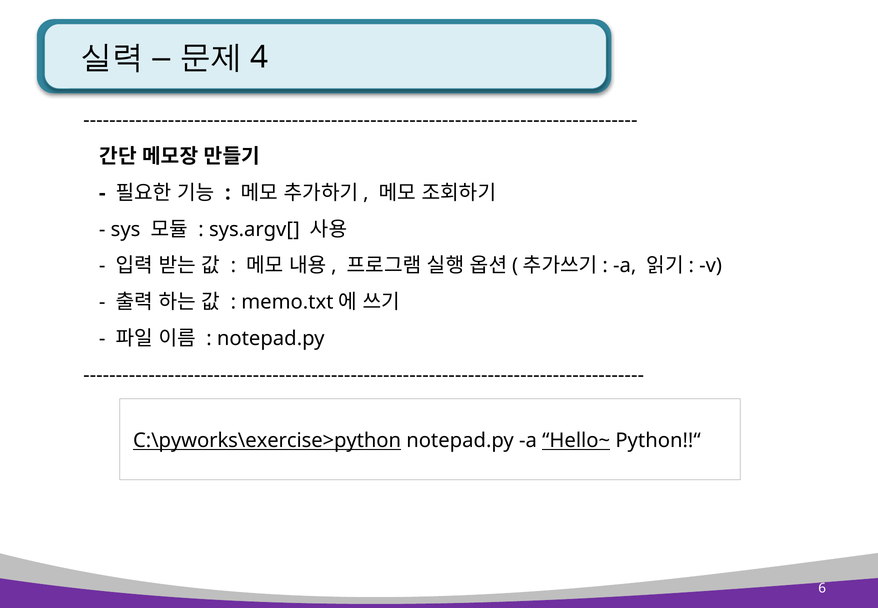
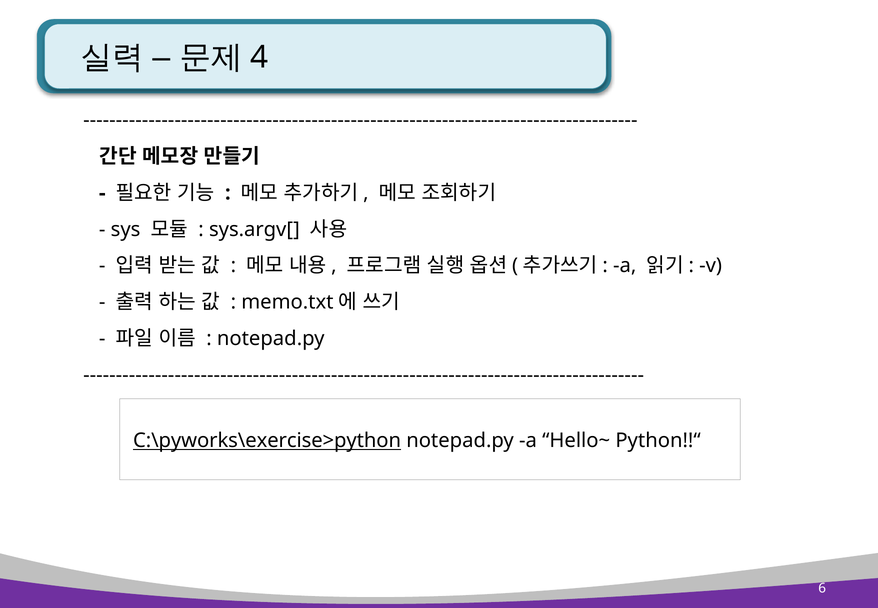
Hello~ underline: present -> none
